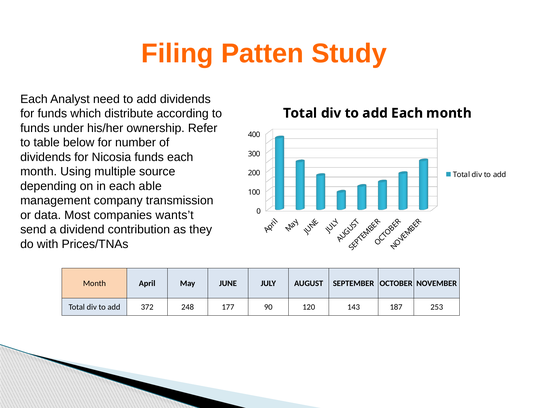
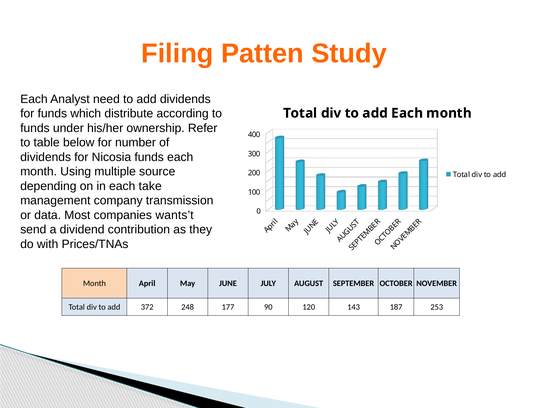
able: able -> take
